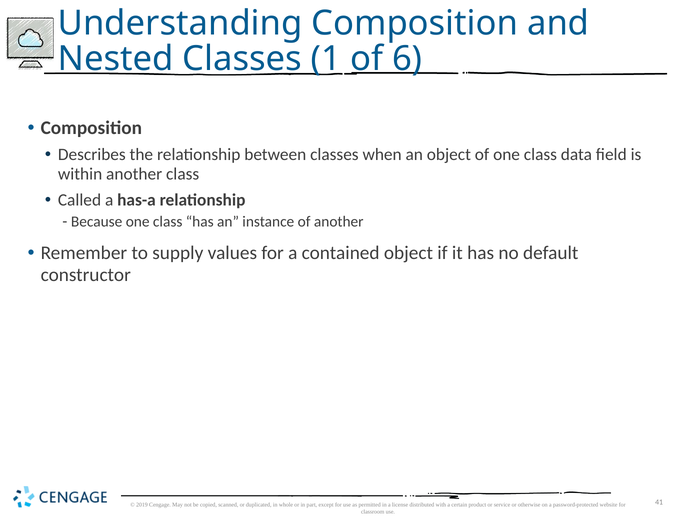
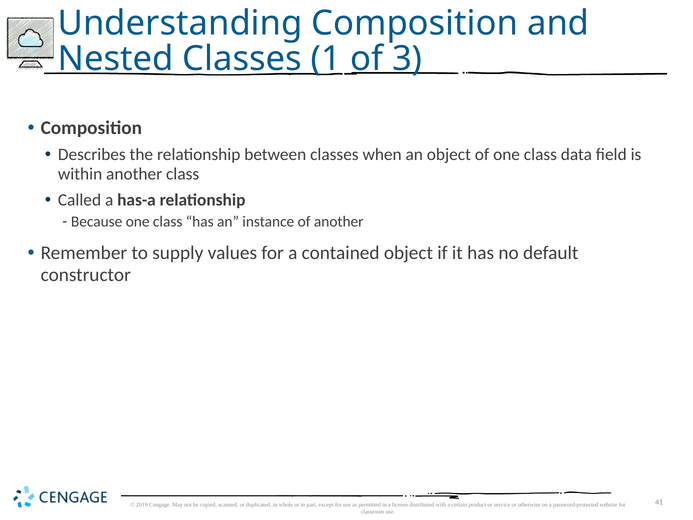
6: 6 -> 3
